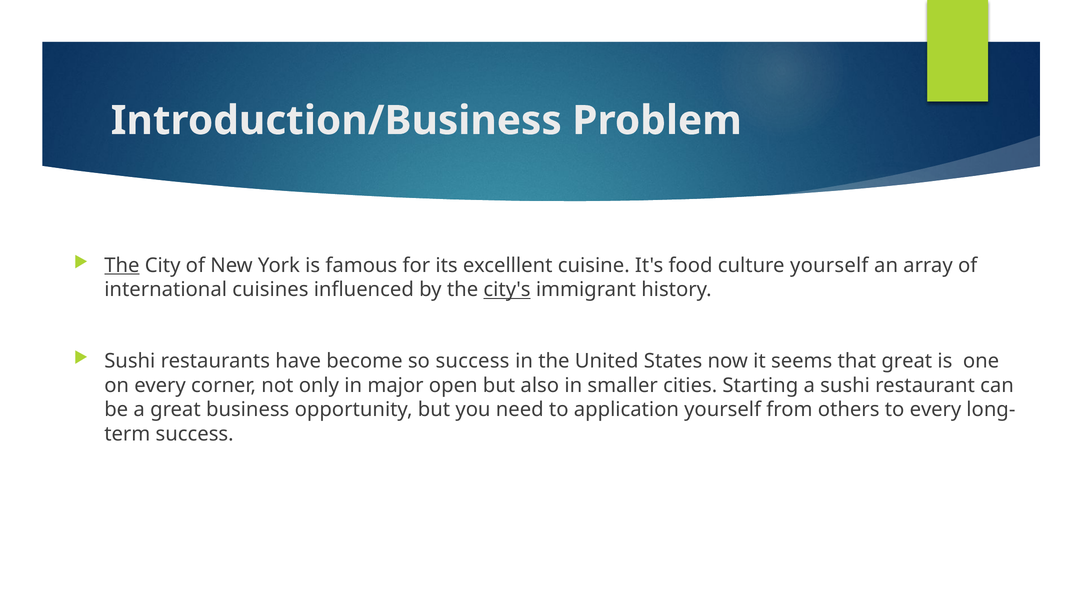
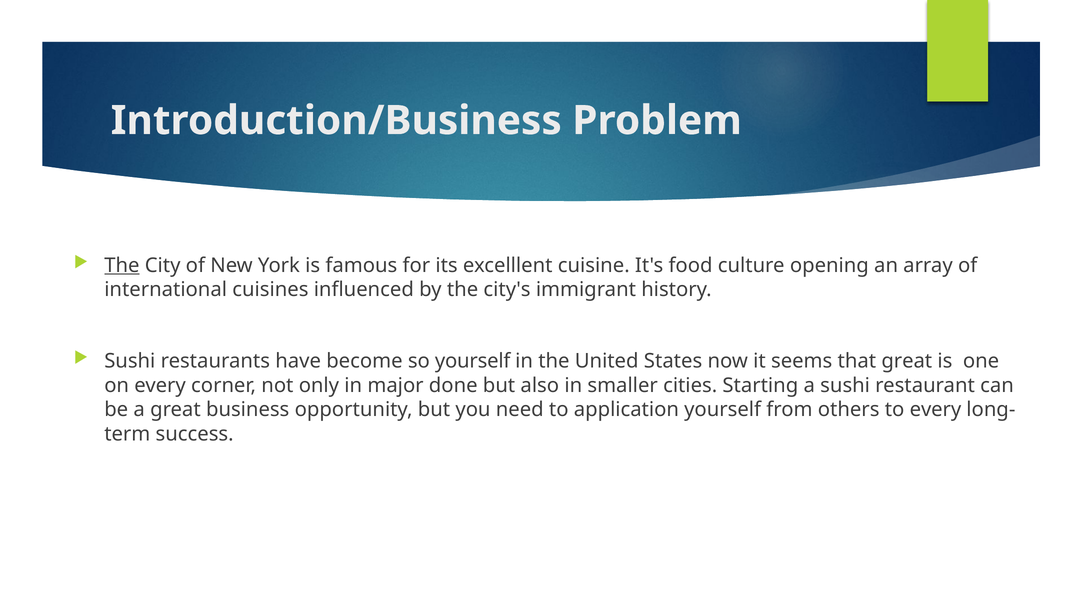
culture yourself: yourself -> opening
city's underline: present -> none
so success: success -> yourself
open: open -> done
